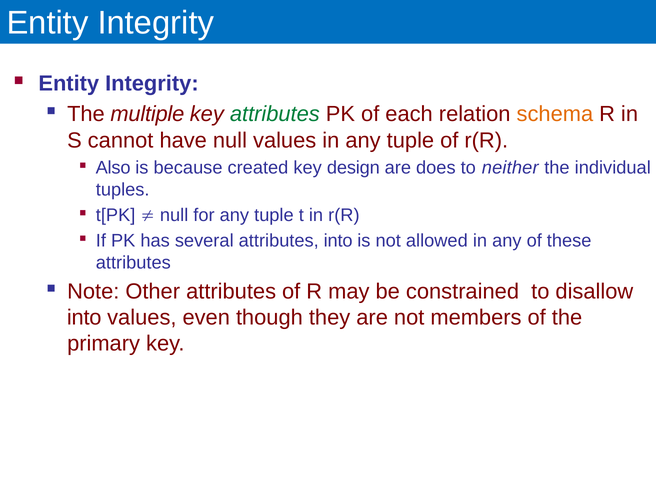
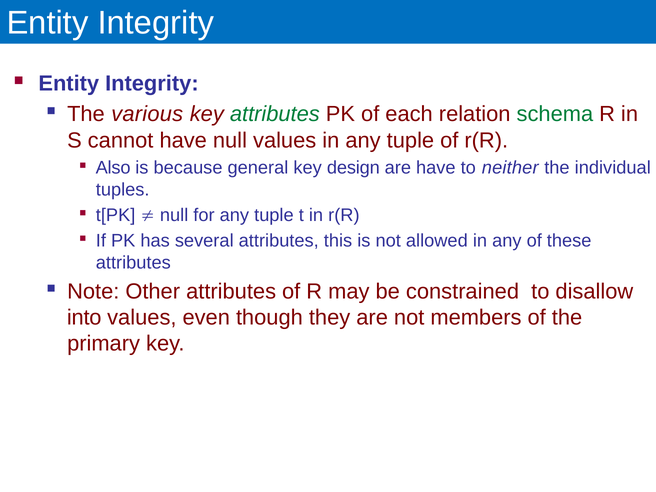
multiple: multiple -> various
schema colour: orange -> green
created: created -> general
are does: does -> have
attributes into: into -> this
